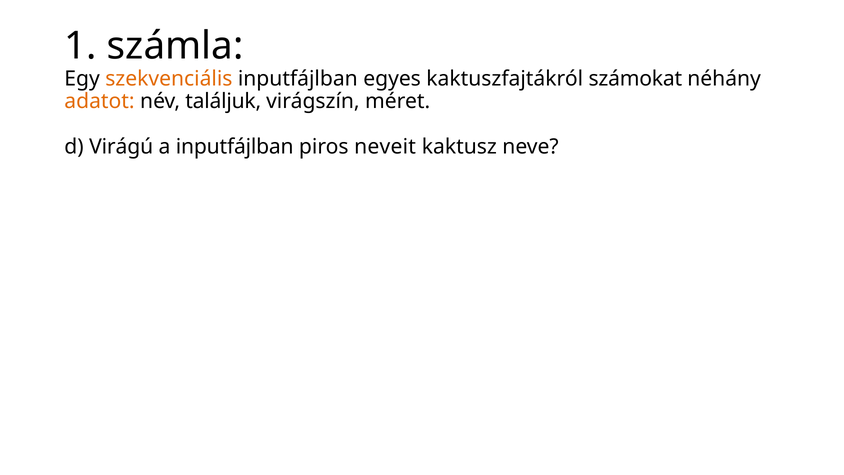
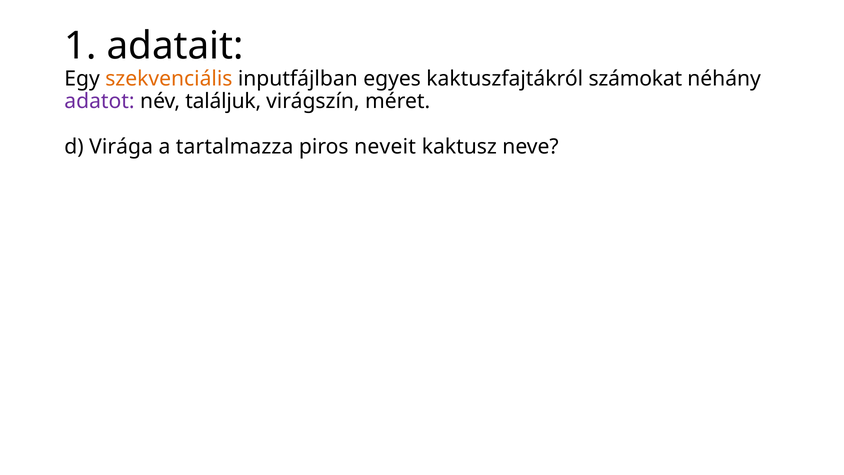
számla: számla -> adatait
adatot colour: orange -> purple
Virágú: Virágú -> Virága
a inputfájlban: inputfájlban -> tartalmazza
